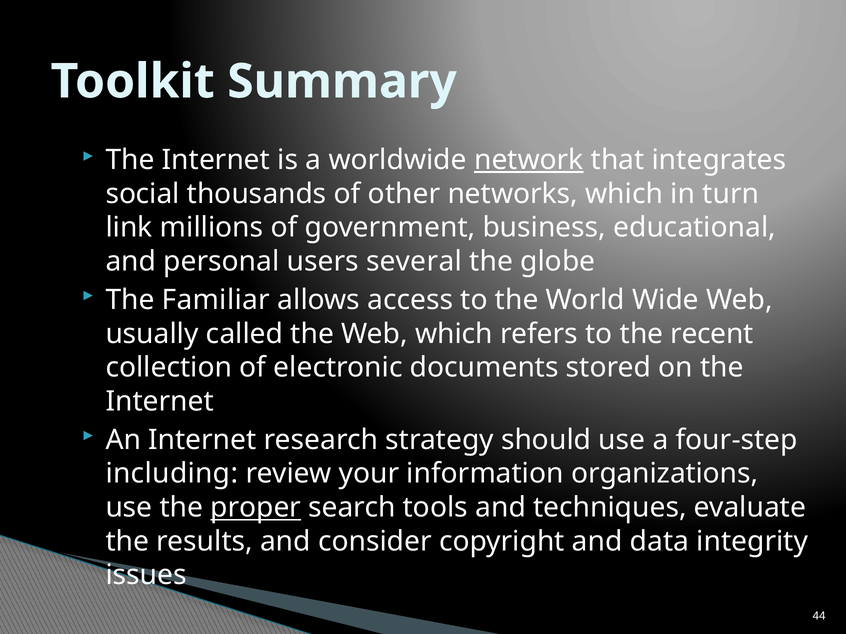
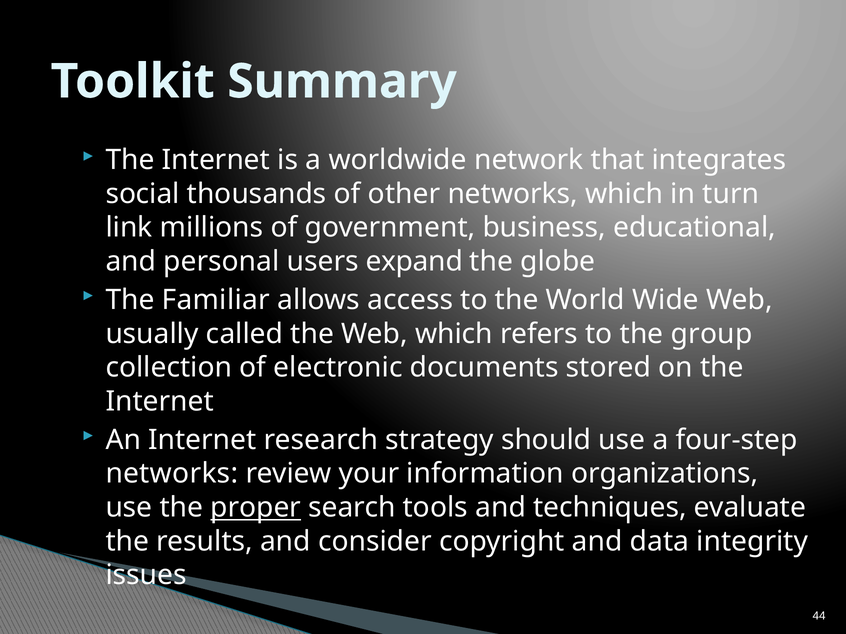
network underline: present -> none
several: several -> expand
recent: recent -> group
including at (172, 474): including -> networks
